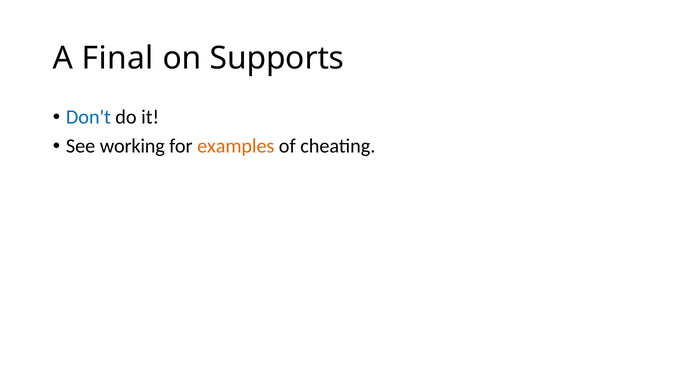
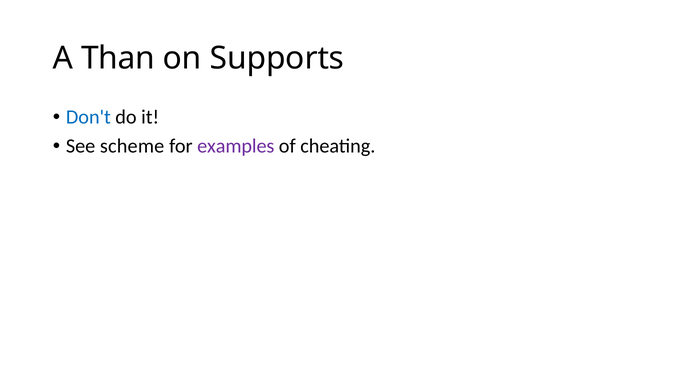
Final: Final -> Than
working: working -> scheme
examples colour: orange -> purple
